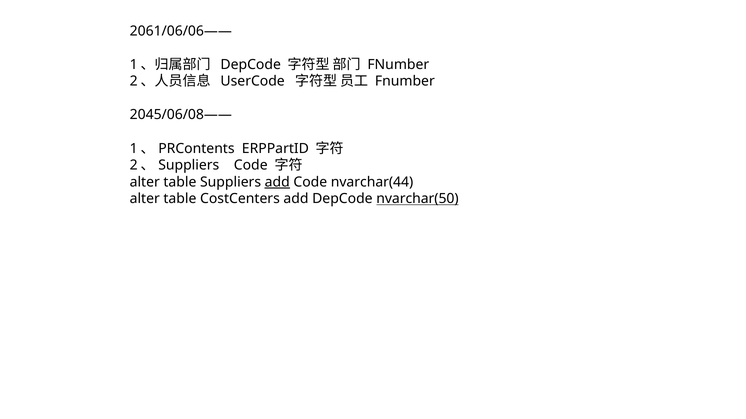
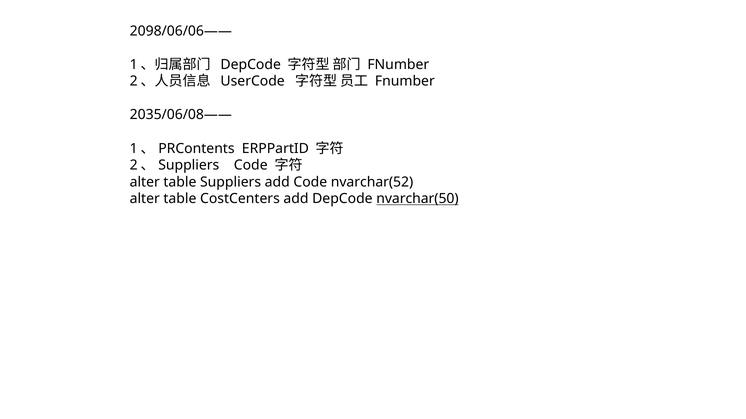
2061/06/06——: 2061/06/06—— -> 2098/06/06——
2045/06/08——: 2045/06/08—— -> 2035/06/08——
add at (277, 182) underline: present -> none
nvarchar(44: nvarchar(44 -> nvarchar(52
